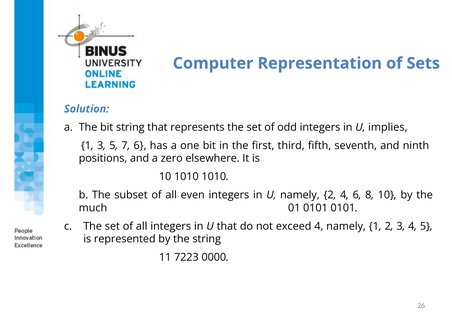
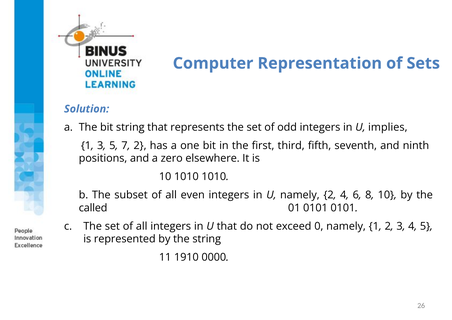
7 6: 6 -> 2
much: much -> called
exceed 4: 4 -> 0
7223: 7223 -> 1910
